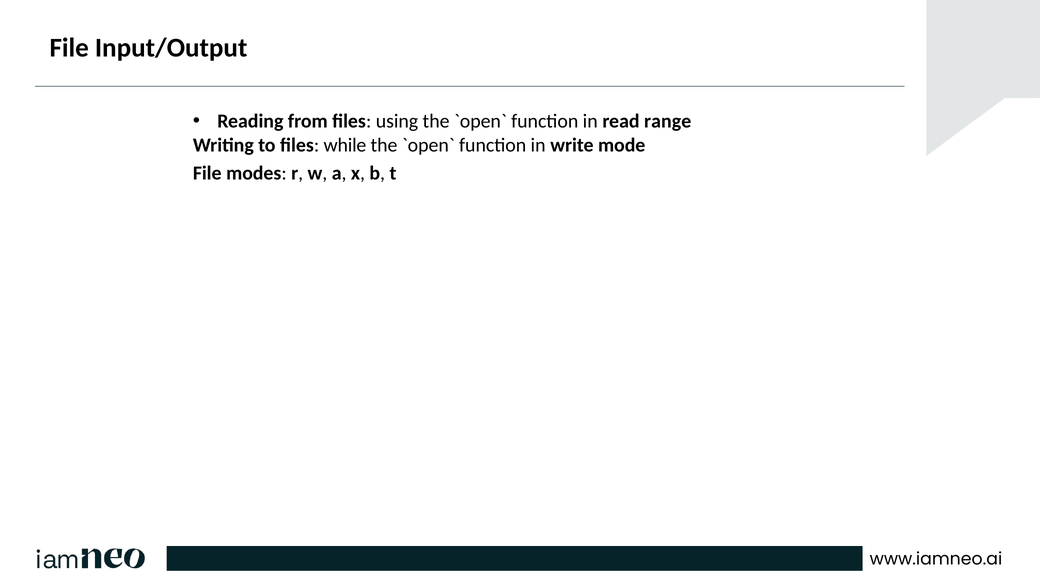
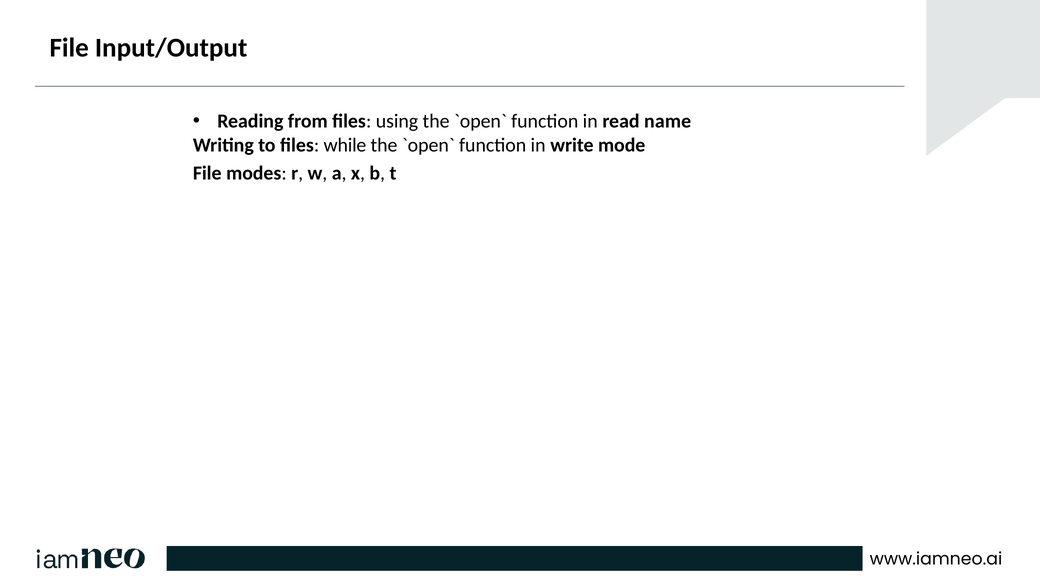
range: range -> name
